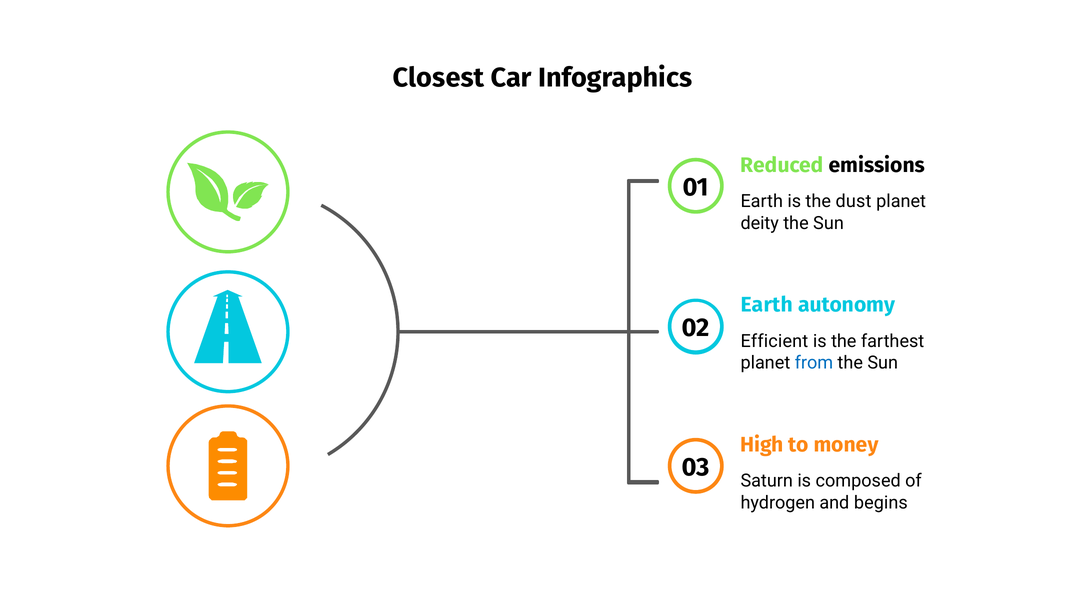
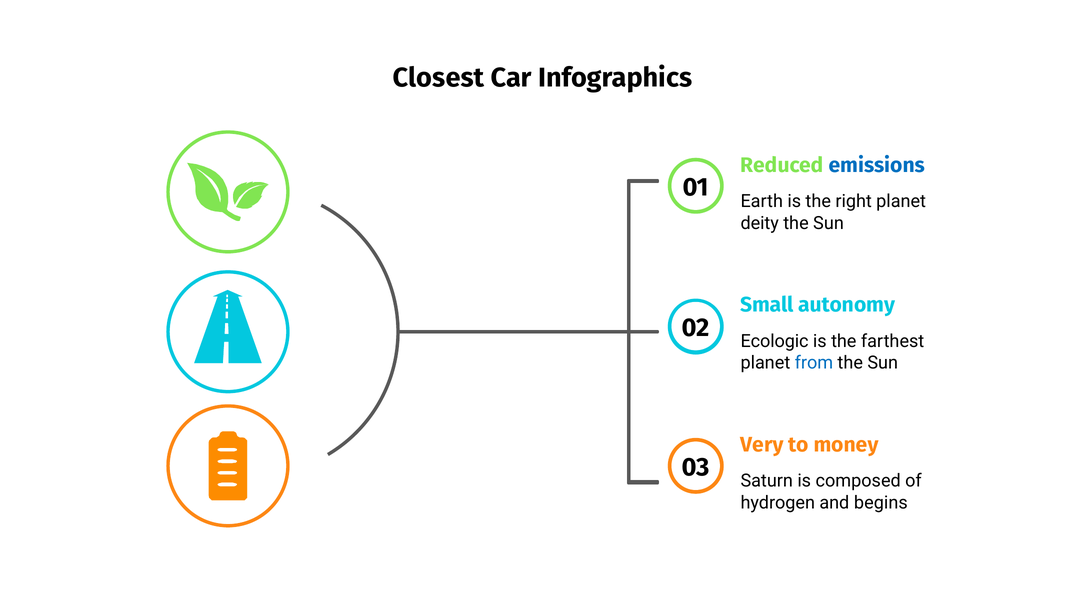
emissions colour: black -> blue
dust: dust -> right
Earth at (767, 305): Earth -> Small
Efficient: Efficient -> Ecologic
High: High -> Very
